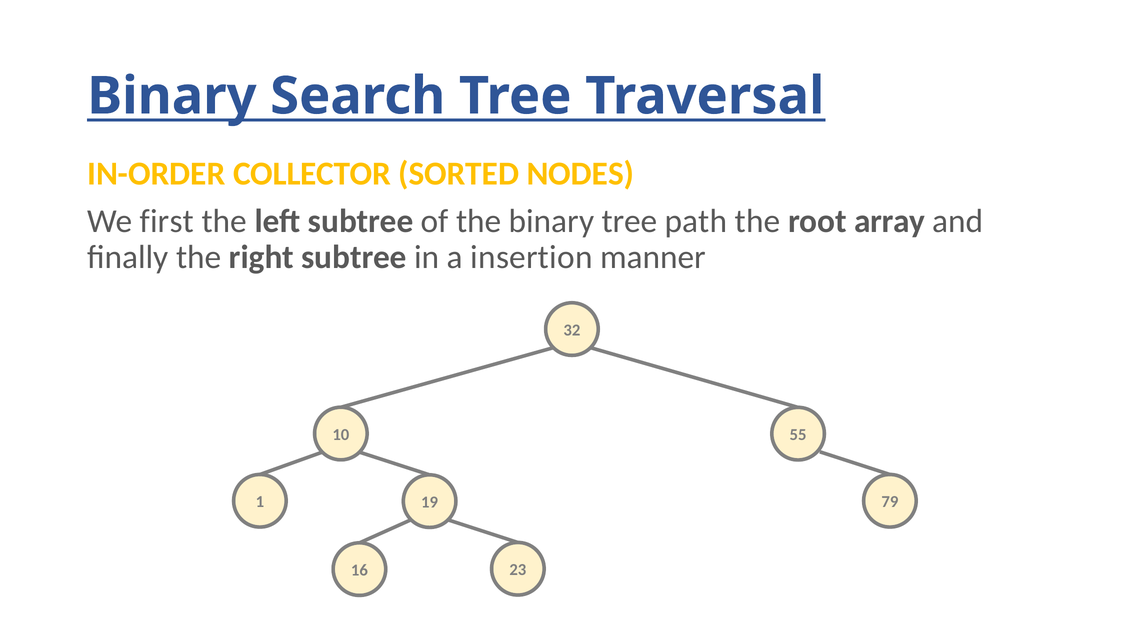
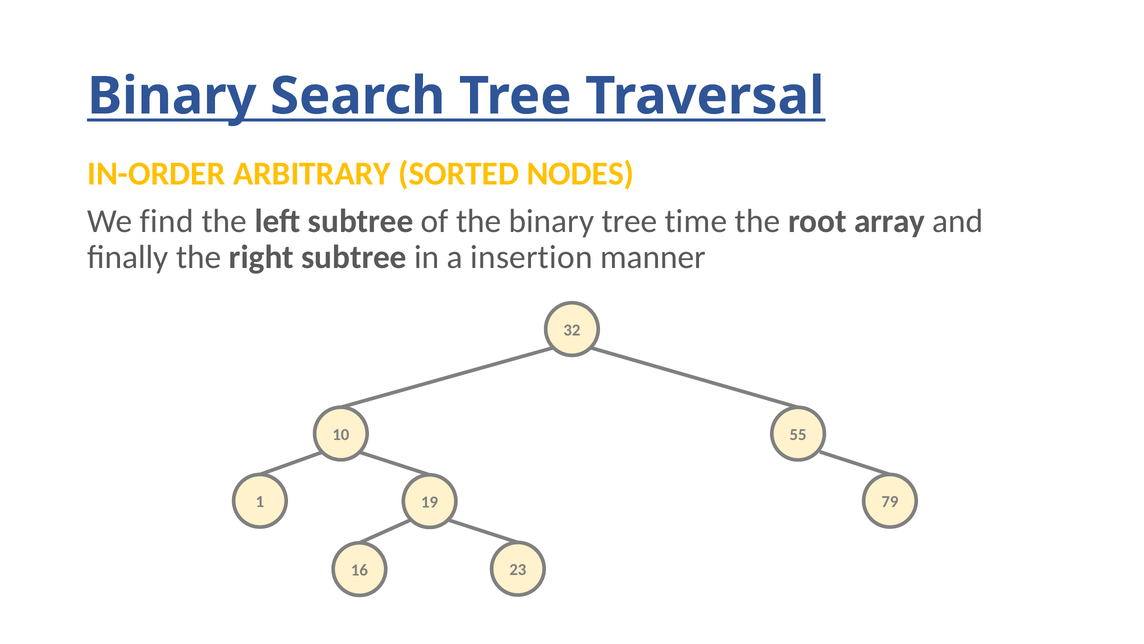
COLLECTOR: COLLECTOR -> ARBITRARY
first: first -> find
path: path -> time
